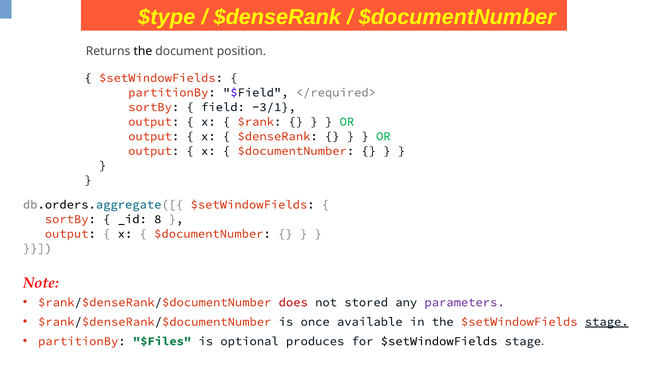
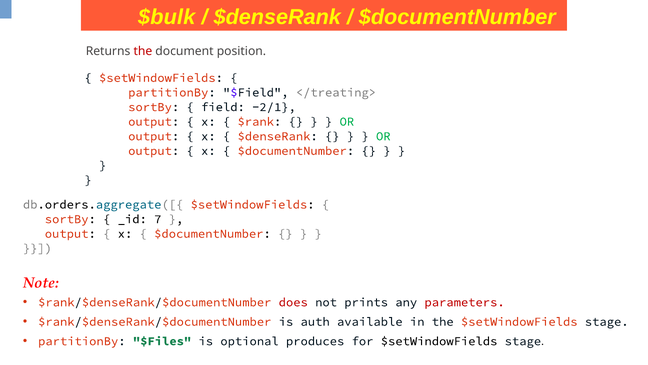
$type: $type -> $bulk
the at (143, 51) colour: black -> red
</required>: </required> -> </treating>
-3/1: -3/1 -> -2/1
8: 8 -> 7
stored: stored -> prints
parameters colour: purple -> red
once: once -> auth
stage at (607, 321) underline: present -> none
